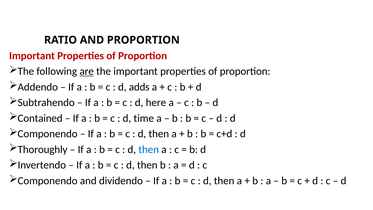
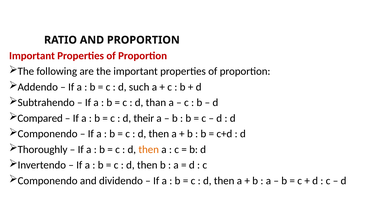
are underline: present -> none
adds: adds -> such
here: here -> than
Contained: Contained -> Compared
time: time -> their
then at (149, 149) colour: blue -> orange
